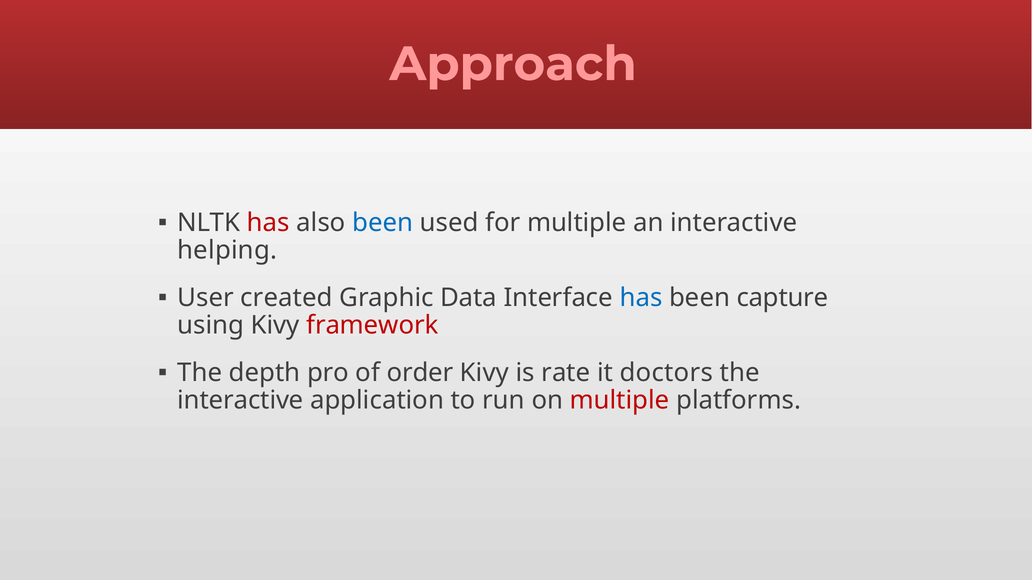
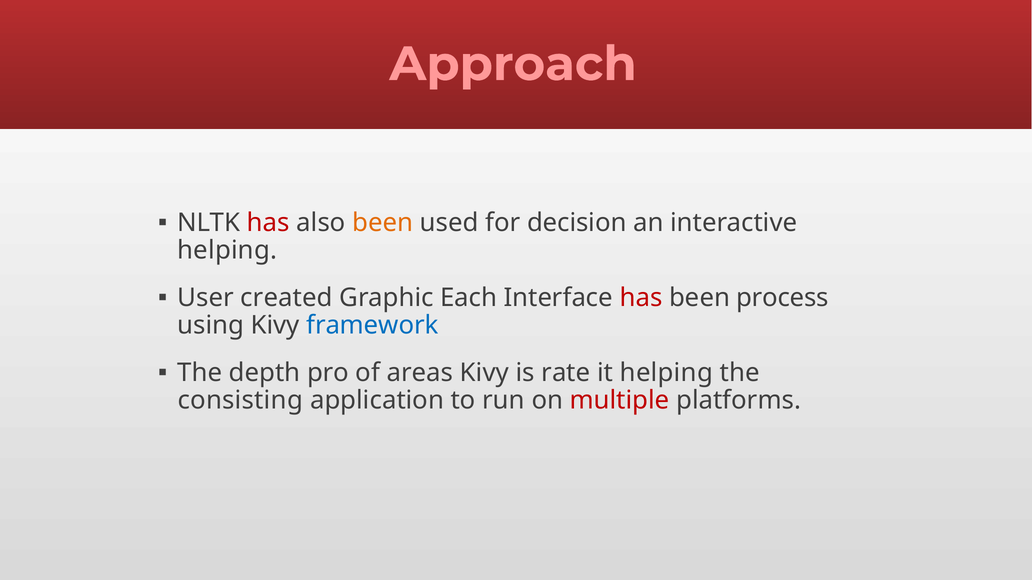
been at (383, 223) colour: blue -> orange
for multiple: multiple -> decision
Data: Data -> Each
has at (641, 298) colour: blue -> red
capture: capture -> process
framework colour: red -> blue
order: order -> areas
it doctors: doctors -> helping
interactive at (240, 401): interactive -> consisting
